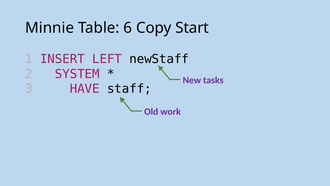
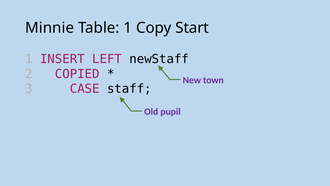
Table 6: 6 -> 1
SYSTEM: SYSTEM -> COPIED
tasks: tasks -> town
HAVE: HAVE -> CASE
work: work -> pupil
